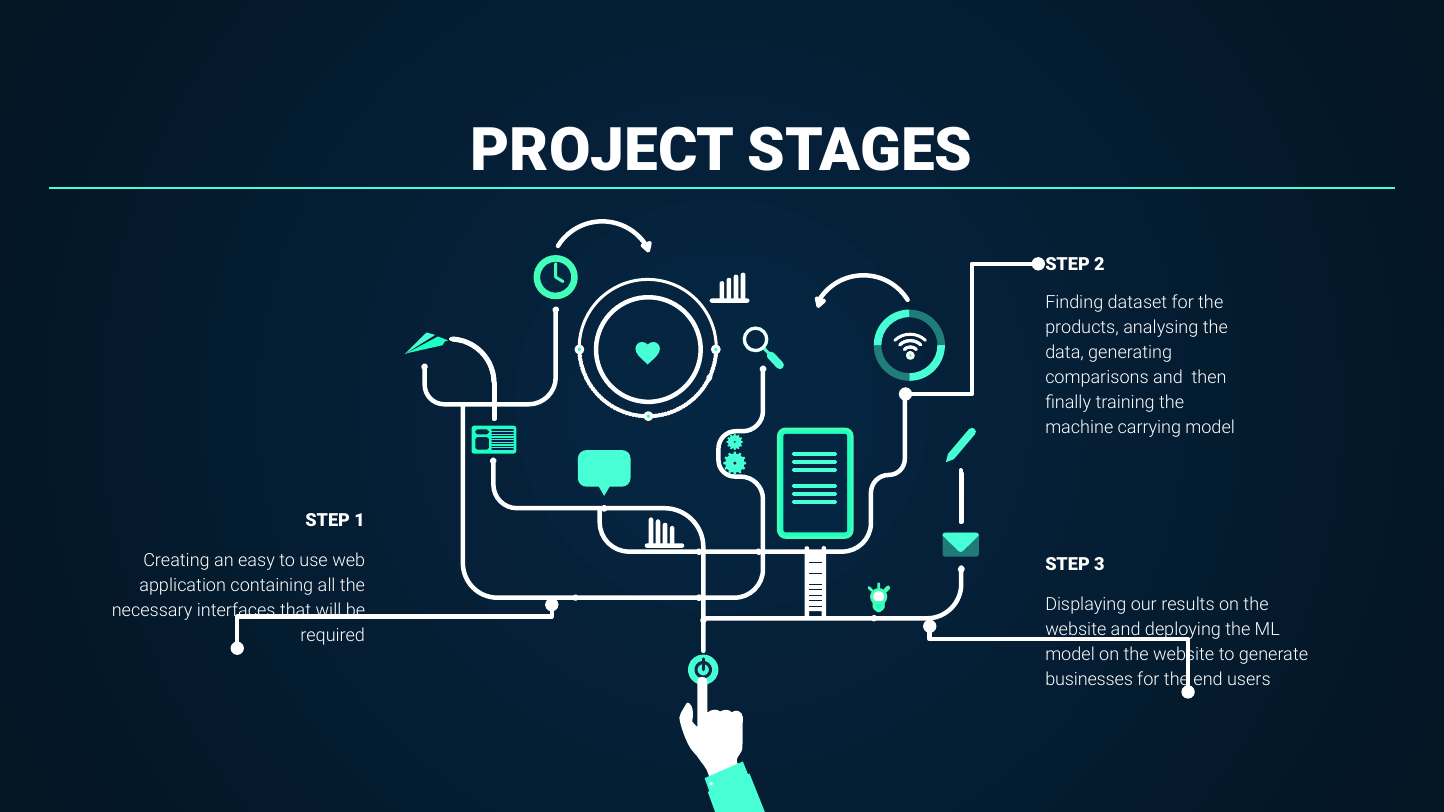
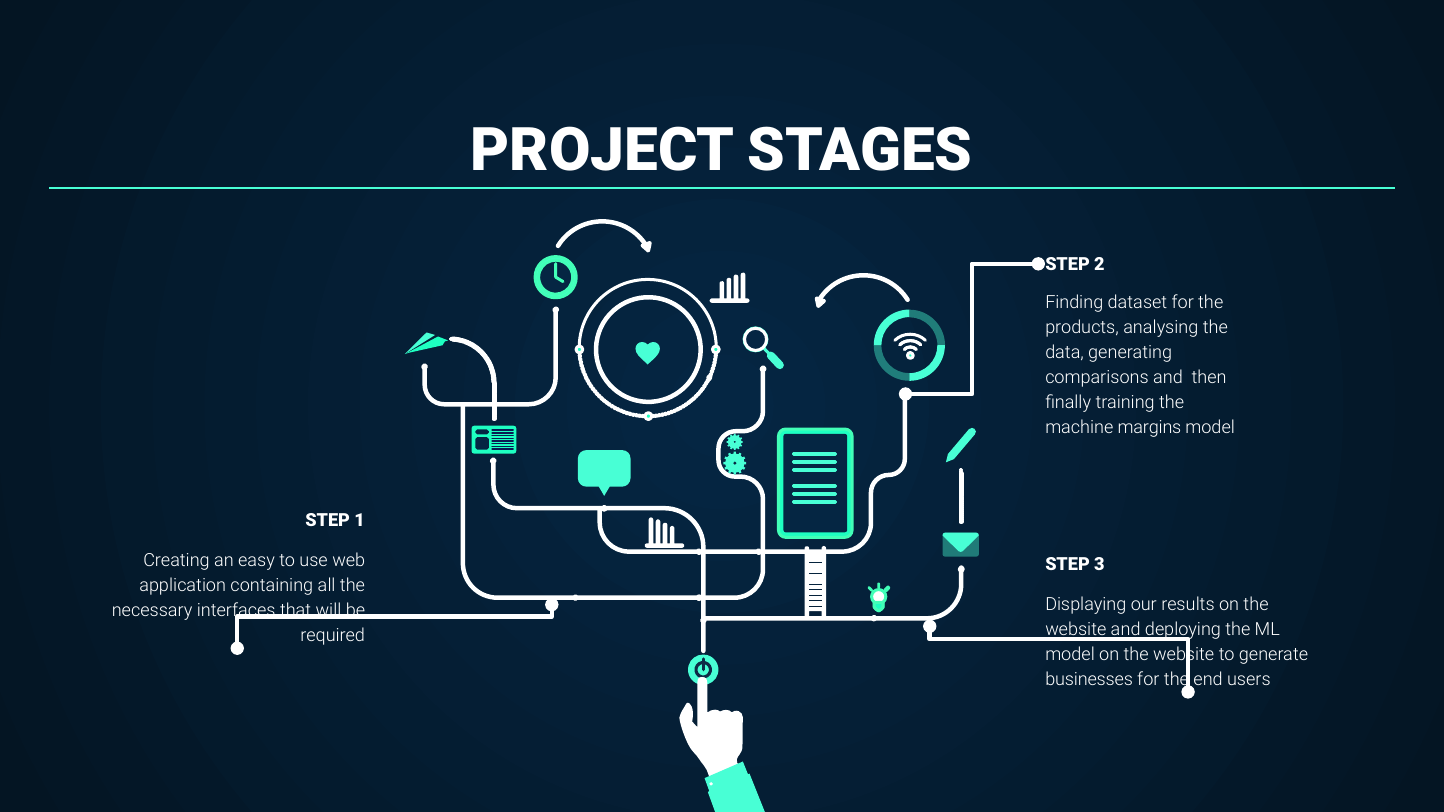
carrying: carrying -> margins
